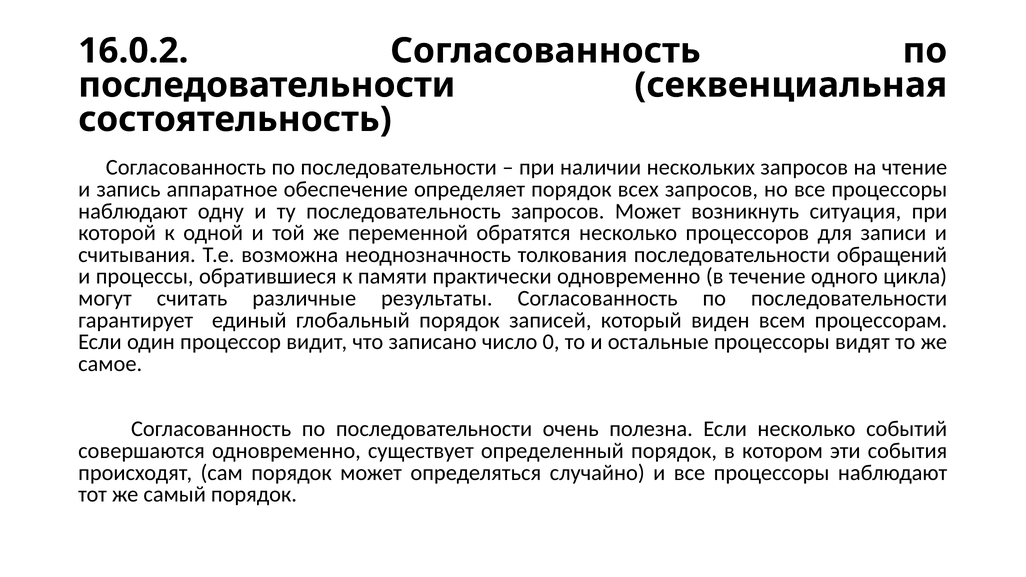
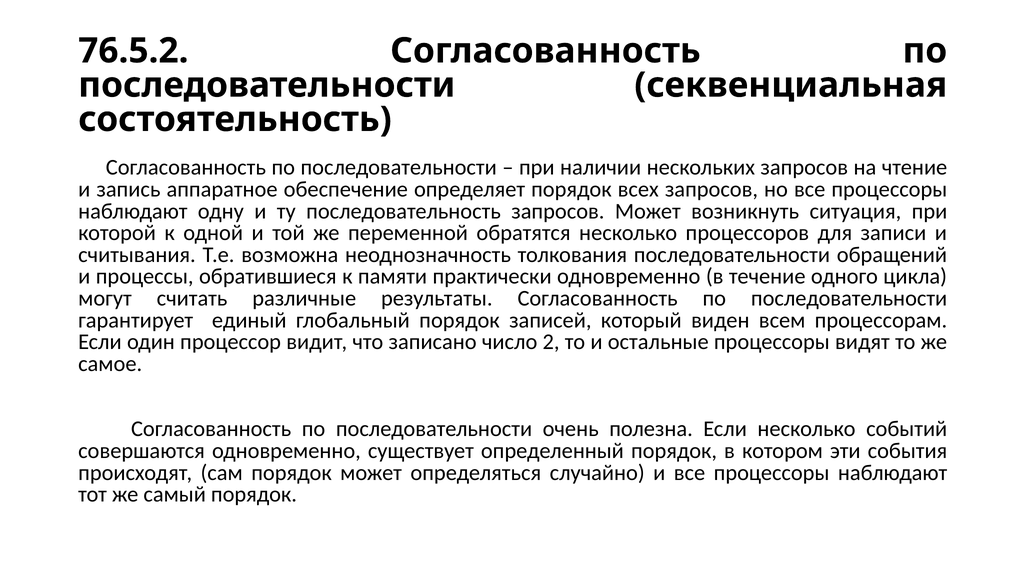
16.0.2: 16.0.2 -> 76.5.2
0: 0 -> 2
